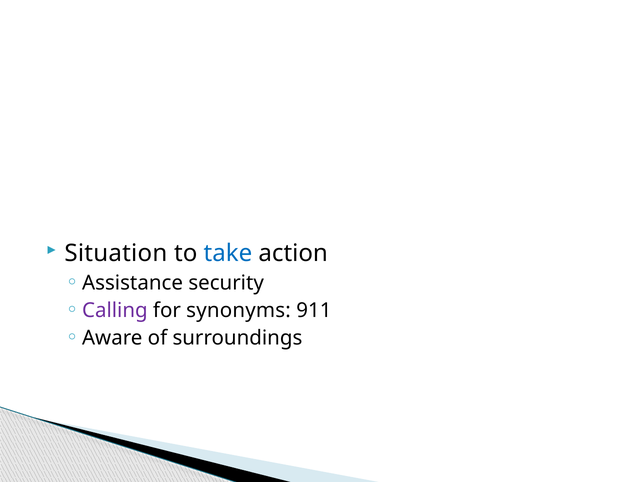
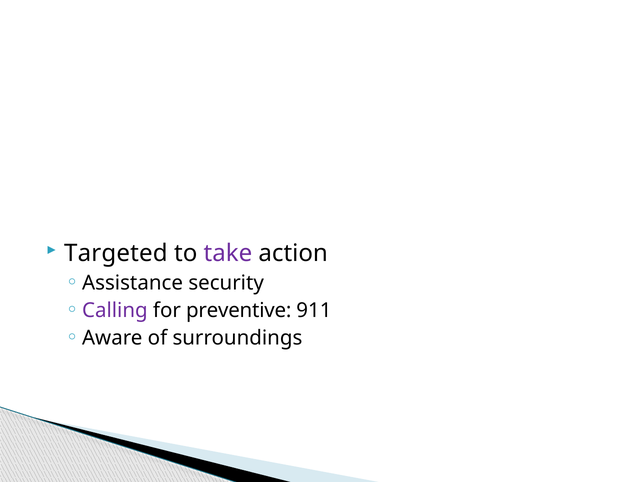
Situation: Situation -> Targeted
take colour: blue -> purple
synonyms: synonyms -> preventive
